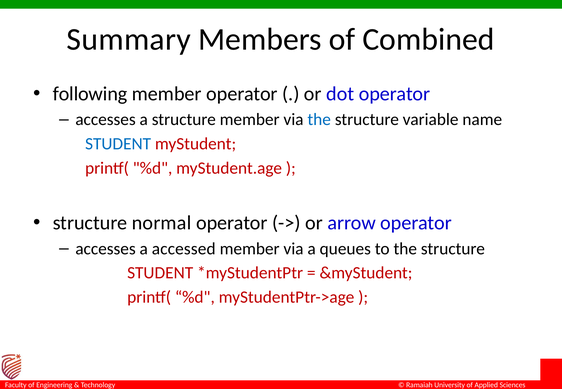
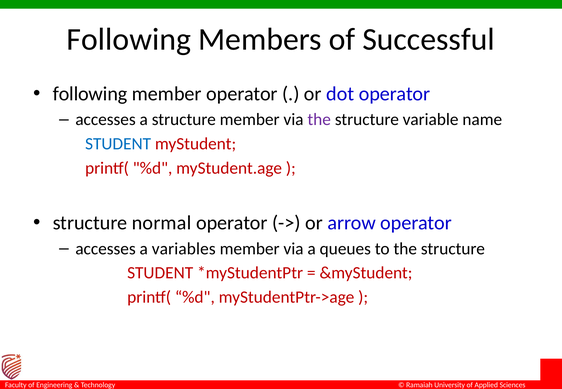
Summary at (129, 39): Summary -> Following
Combined: Combined -> Successful
the at (319, 120) colour: blue -> purple
accessed: accessed -> variables
